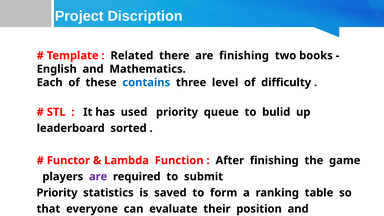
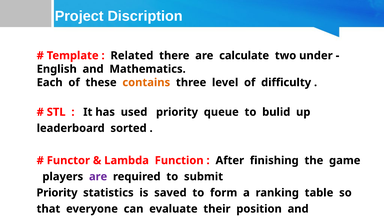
are finishing: finishing -> calculate
books: books -> under
contains colour: blue -> orange
